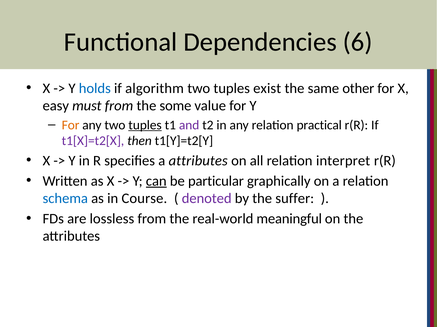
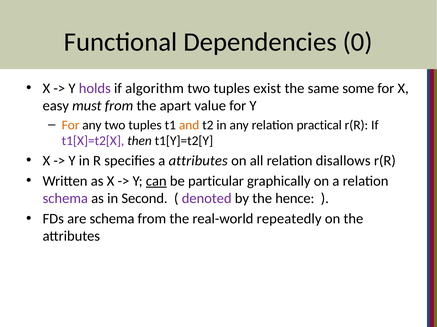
6: 6 -> 0
holds colour: blue -> purple
other: other -> some
some: some -> apart
tuples at (145, 125) underline: present -> none
and colour: purple -> orange
interpret: interpret -> disallows
schema at (65, 199) colour: blue -> purple
Course: Course -> Second
suffer: suffer -> hence
are lossless: lossless -> schema
meaningful: meaningful -> repeatedly
